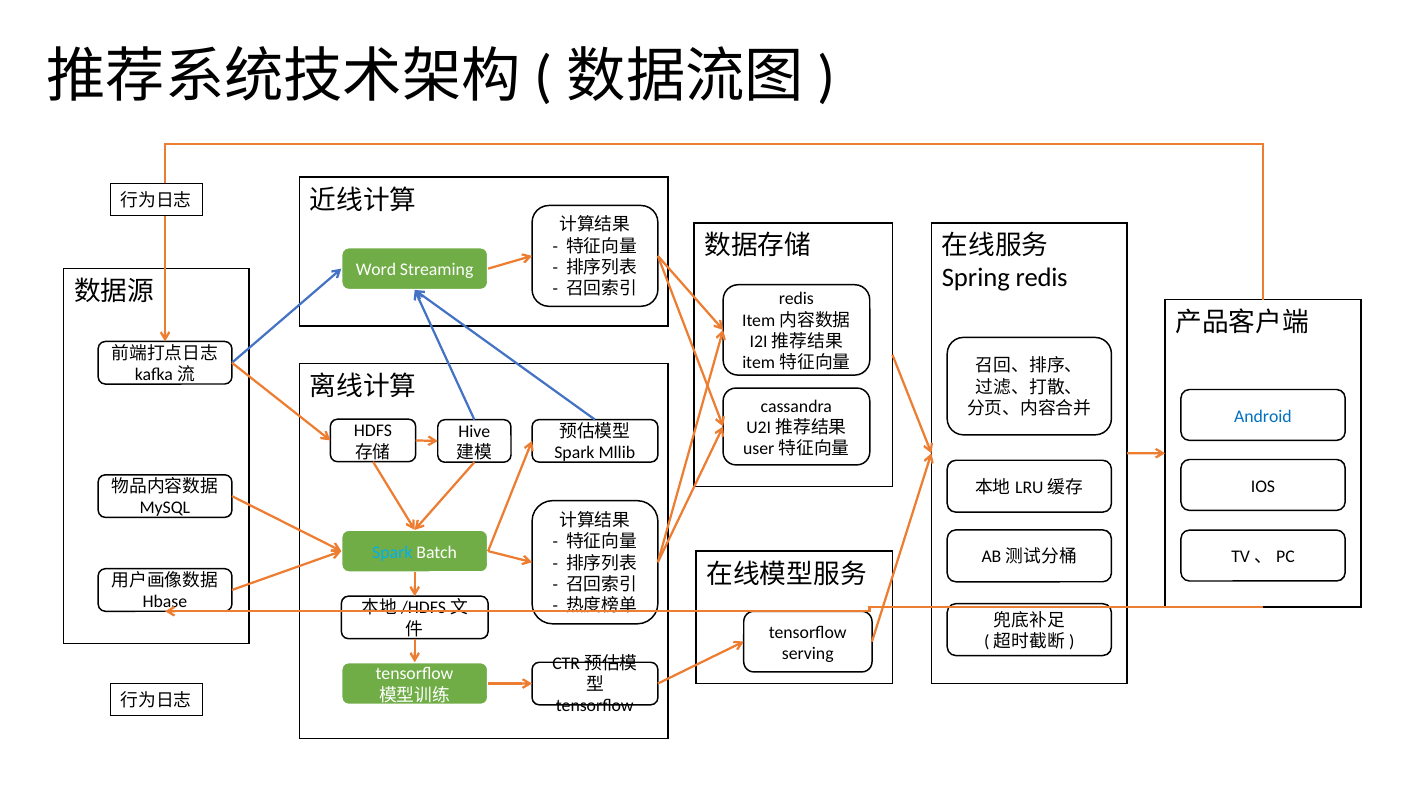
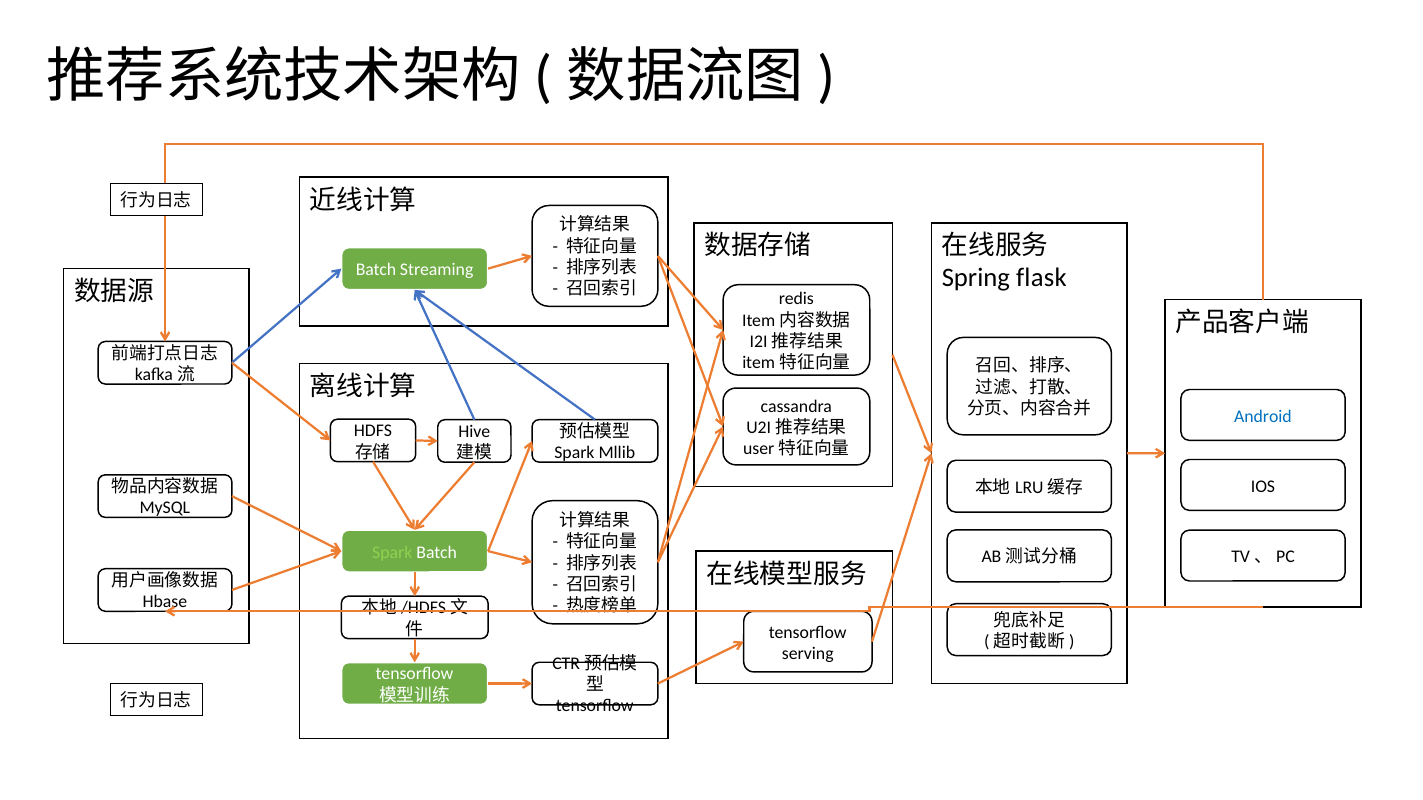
Word at (376, 270): Word -> Batch
Spring redis: redis -> flask
Spark at (392, 553) colour: light blue -> light green
